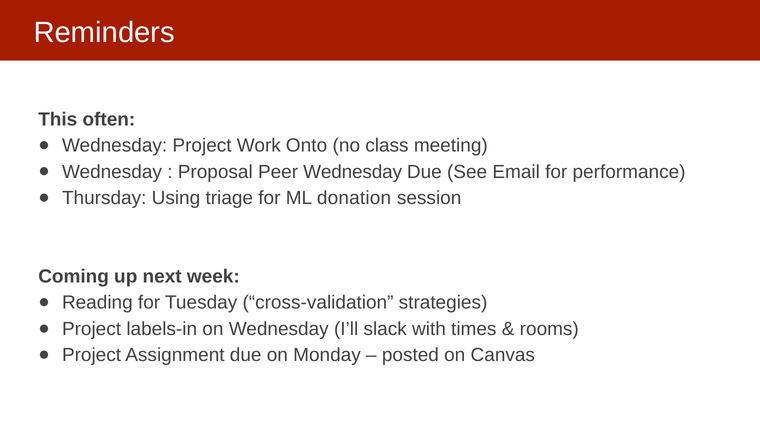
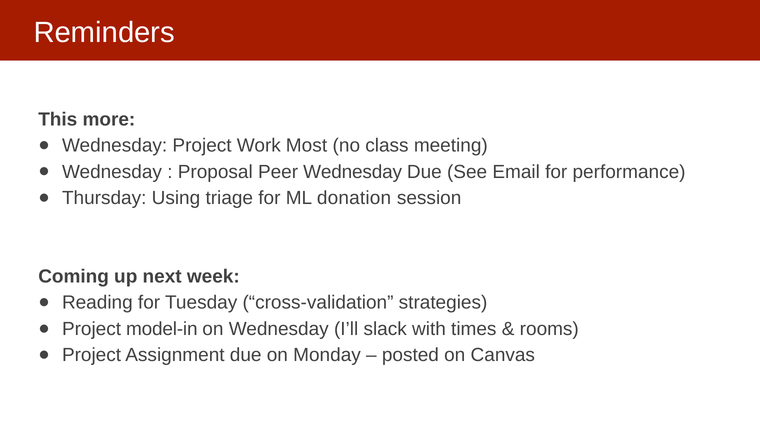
often: often -> more
Onto: Onto -> Most
labels-in: labels-in -> model-in
